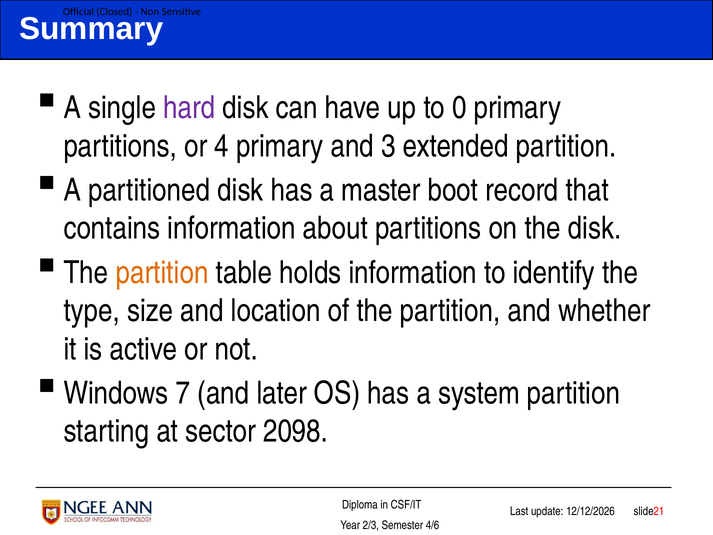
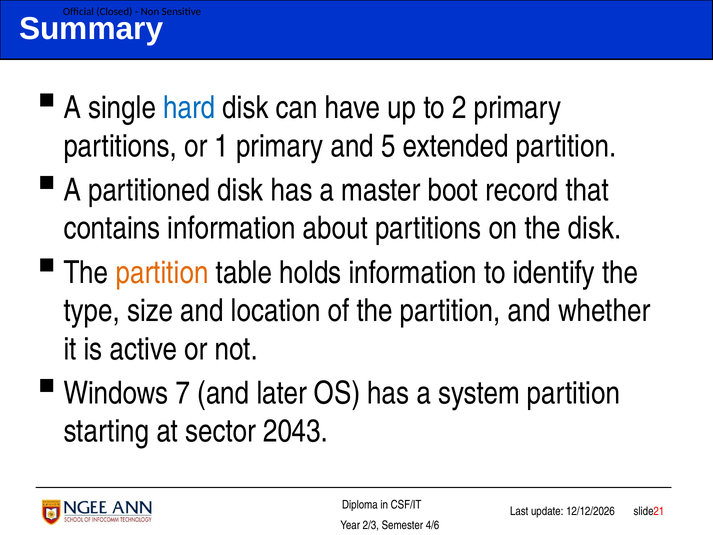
hard colour: purple -> blue
0: 0 -> 2
4: 4 -> 1
3: 3 -> 5
2098: 2098 -> 2043
